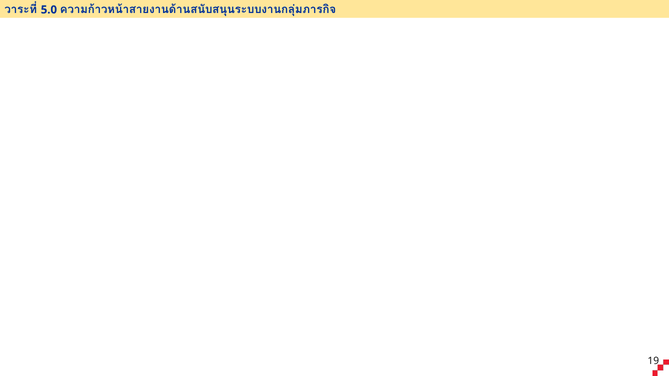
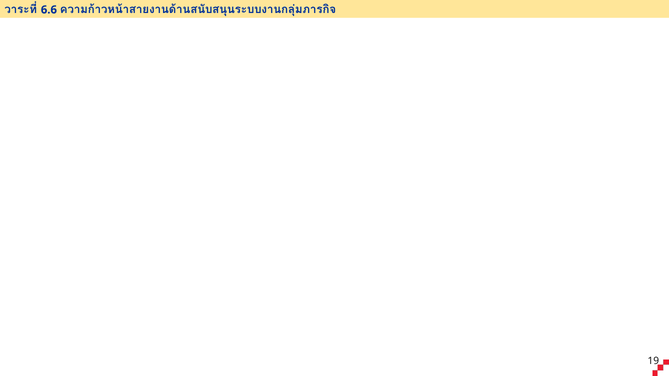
5.0: 5.0 -> 6.6
